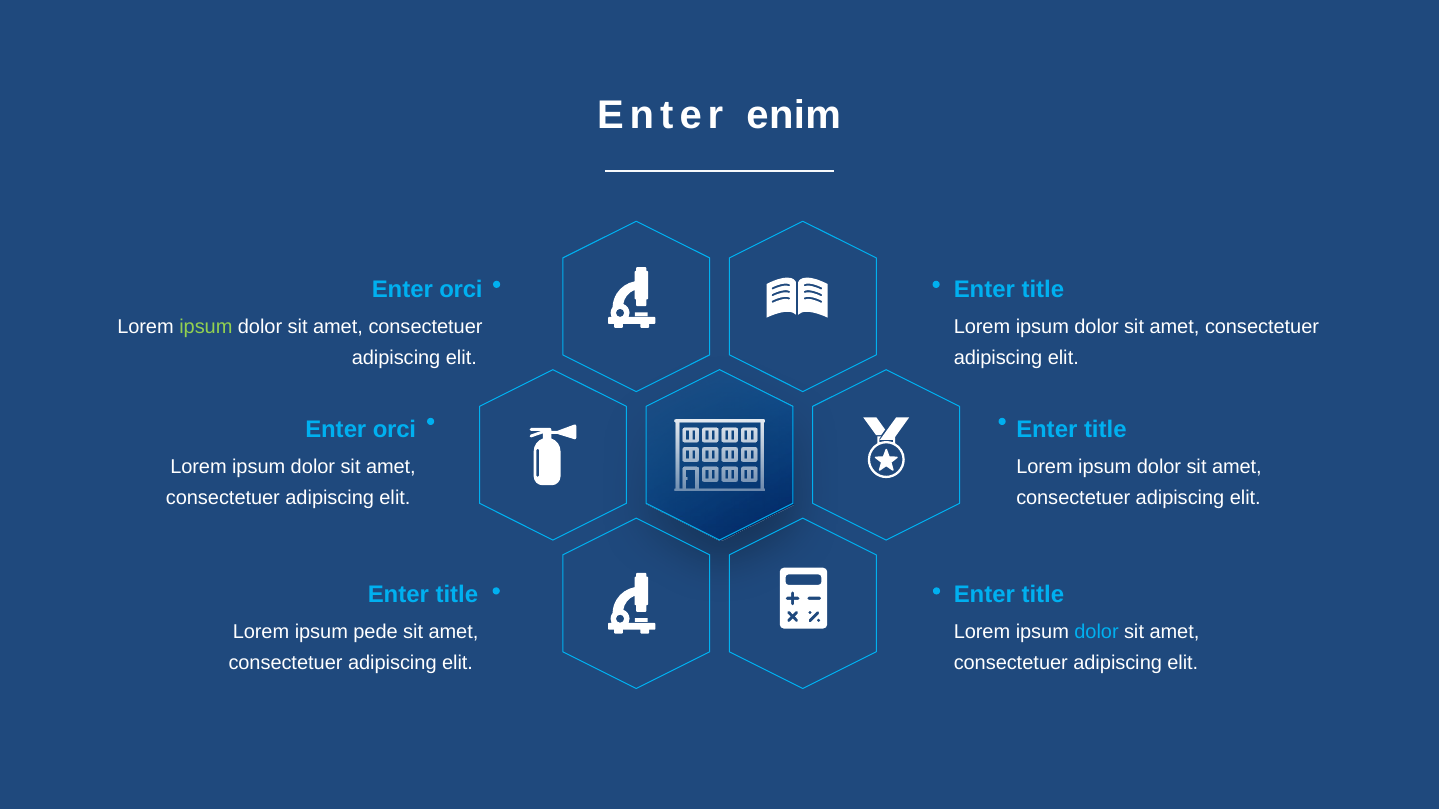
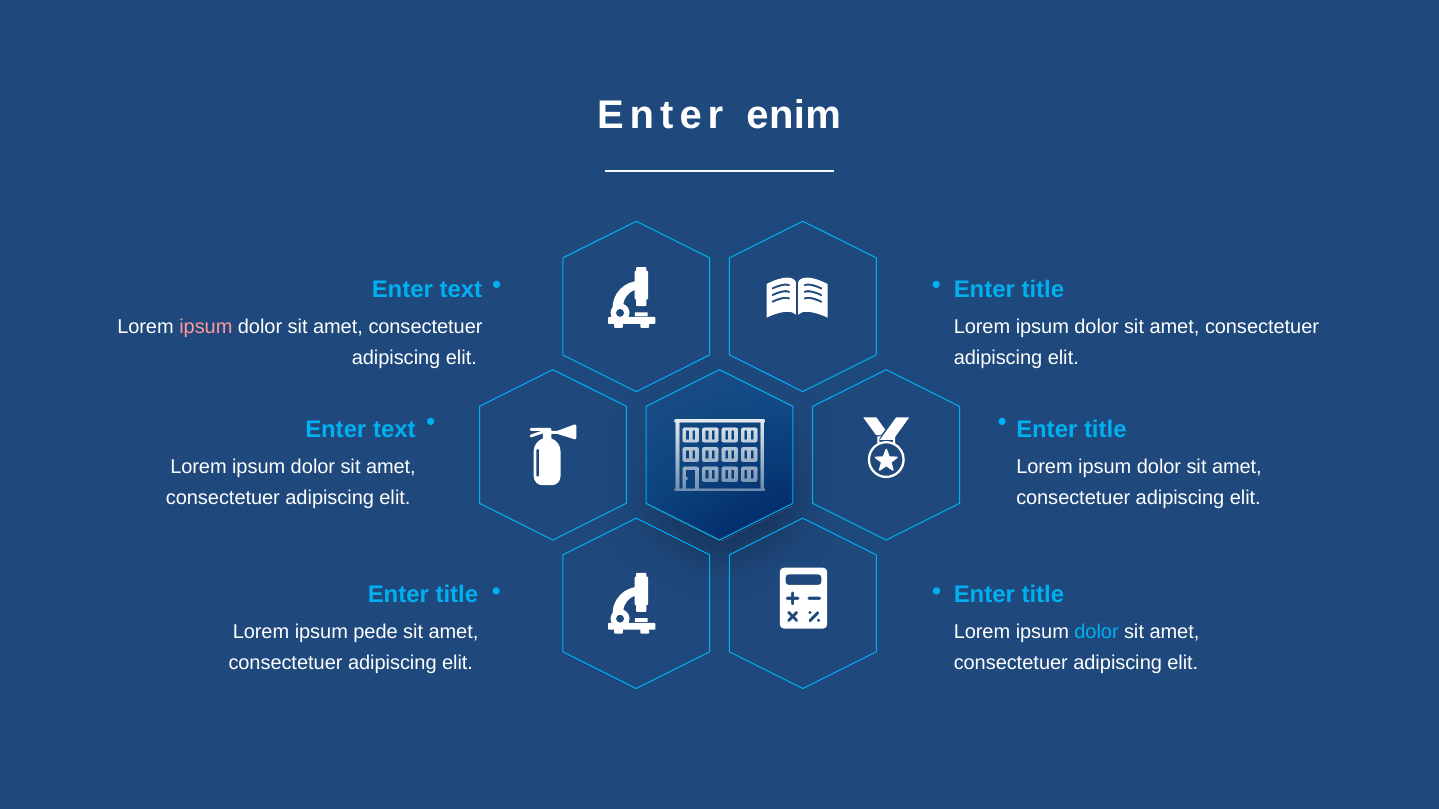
orci at (461, 290): orci -> text
ipsum at (206, 327) colour: light green -> pink
orci at (394, 429): orci -> text
